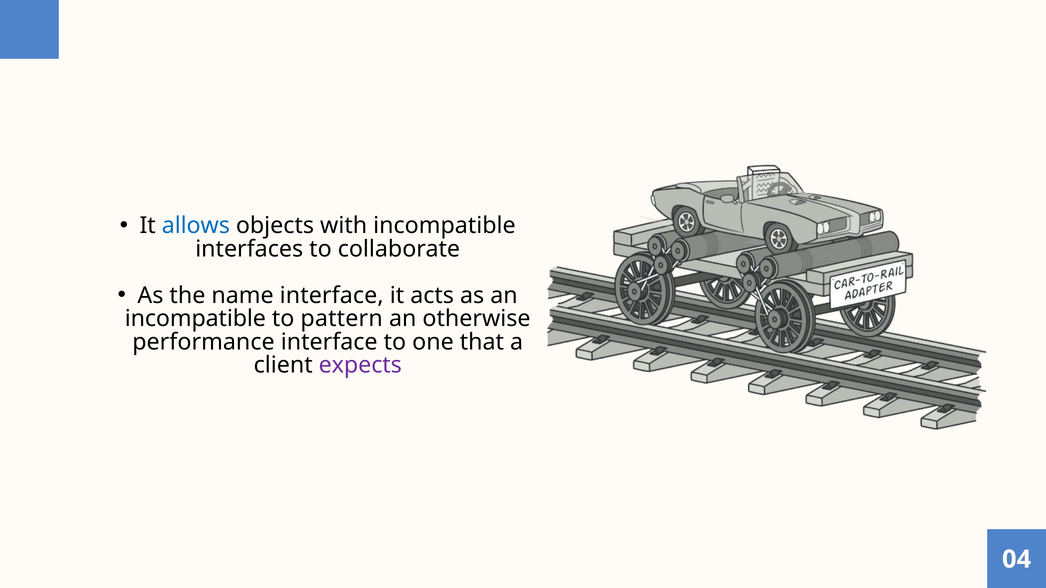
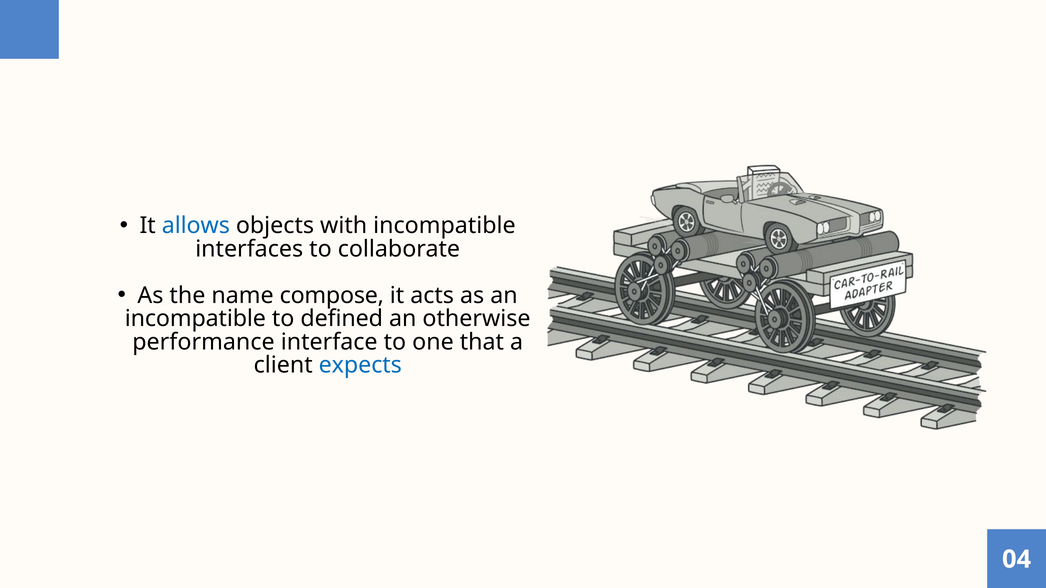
name interface: interface -> compose
pattern: pattern -> defined
expects colour: purple -> blue
